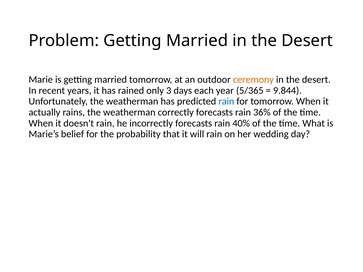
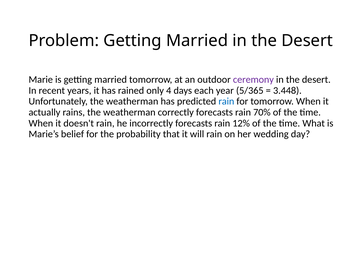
ceremony colour: orange -> purple
3: 3 -> 4
9.844: 9.844 -> 3.448
36%: 36% -> 70%
40%: 40% -> 12%
